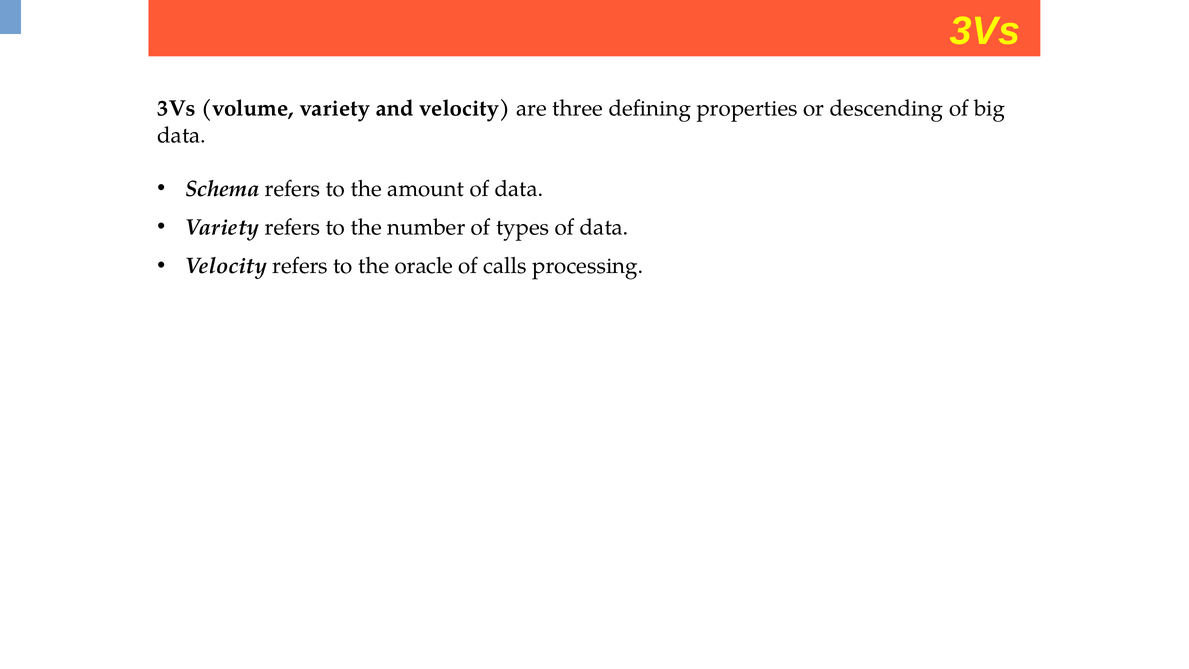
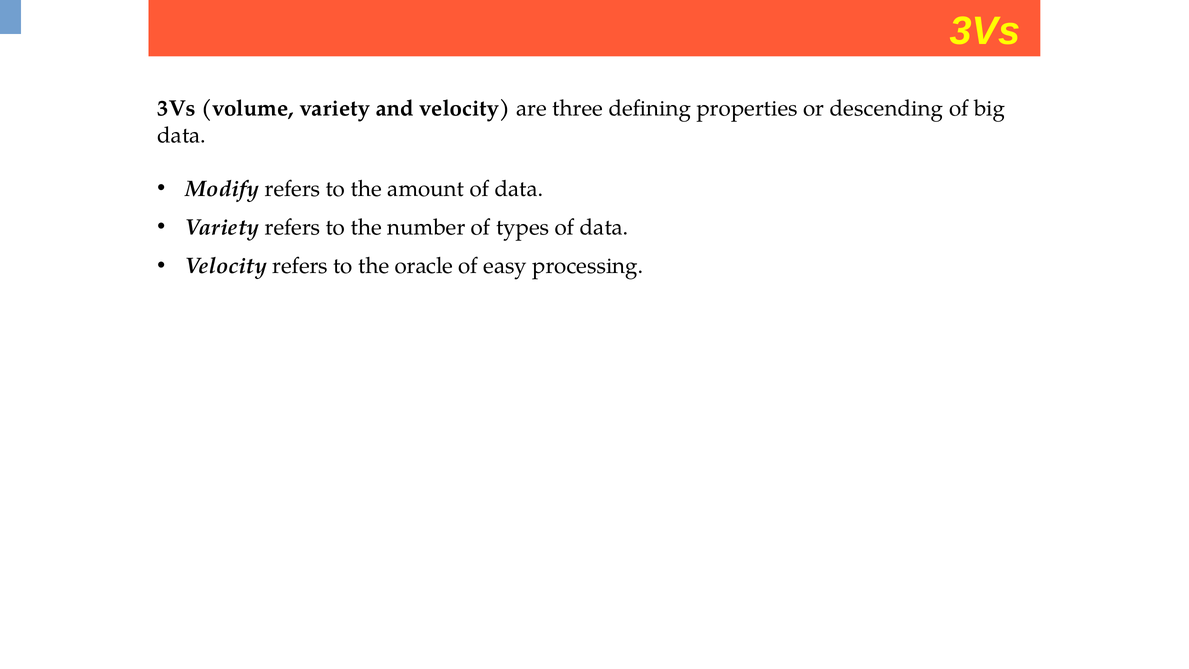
Schema: Schema -> Modify
calls: calls -> easy
